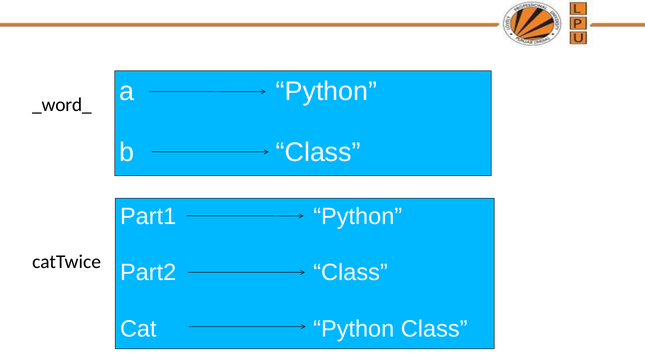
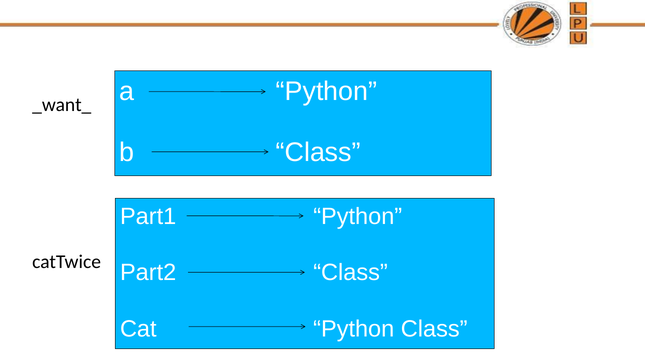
_word_: _word_ -> _want_
